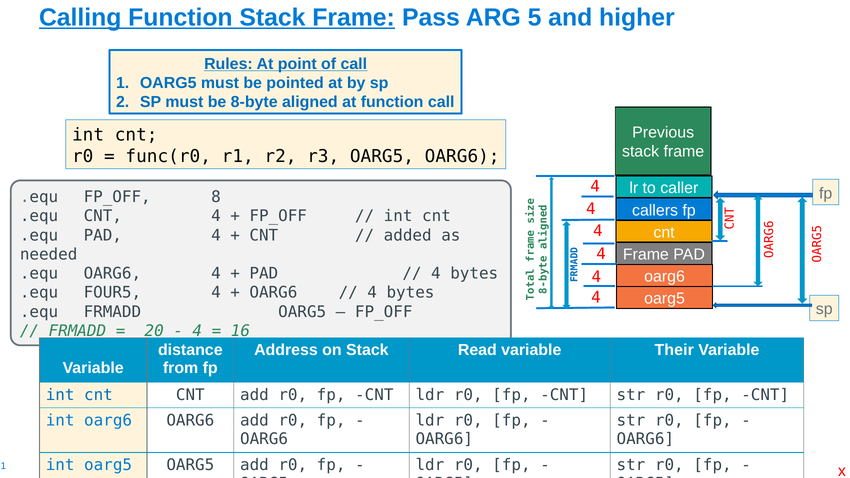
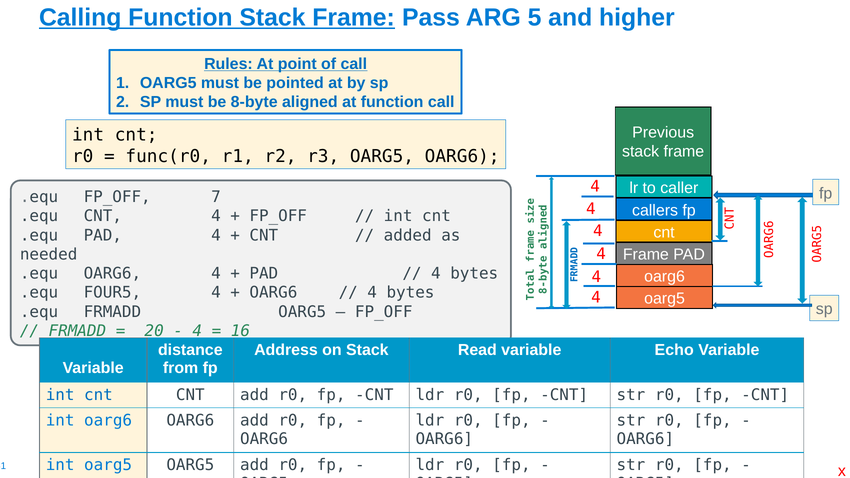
FP_OFF 8: 8 -> 7
Their: Their -> Echo
